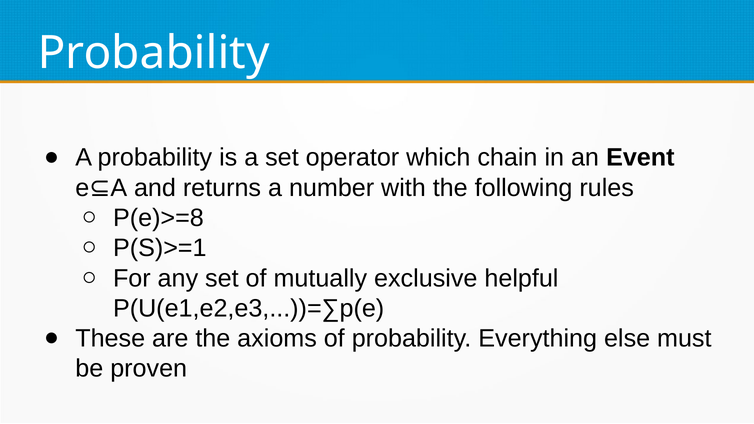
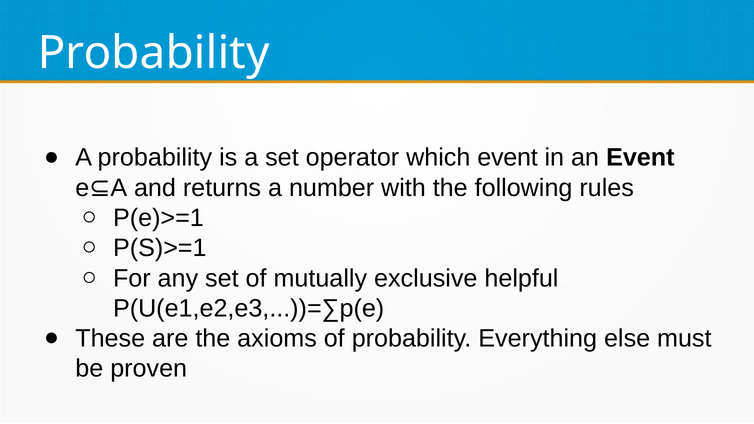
which chain: chain -> event
P(e)>=8: P(e)>=8 -> P(e)>=1
